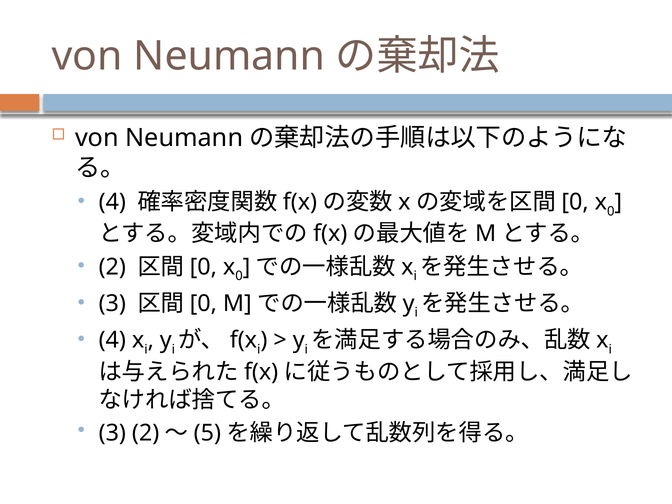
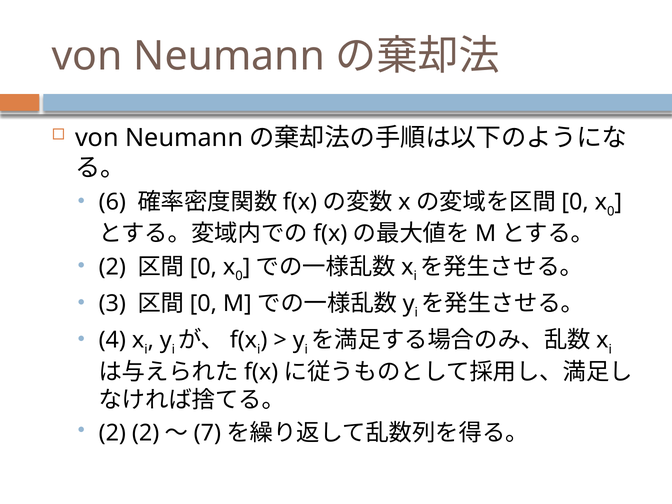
4 at (112, 202): 4 -> 6
3 at (112, 433): 3 -> 2
5: 5 -> 7
